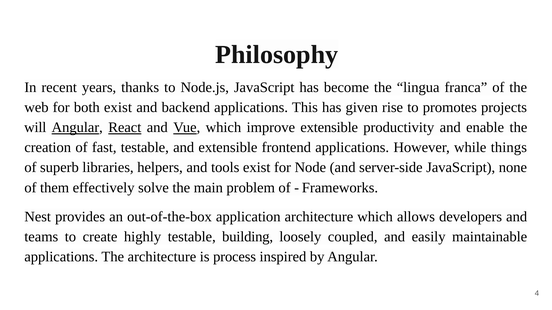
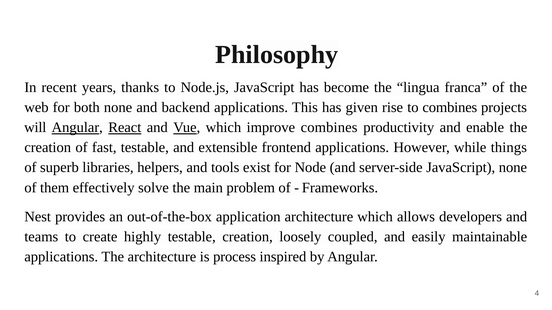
both exist: exist -> none
to promotes: promotes -> combines
improve extensible: extensible -> combines
testable building: building -> creation
